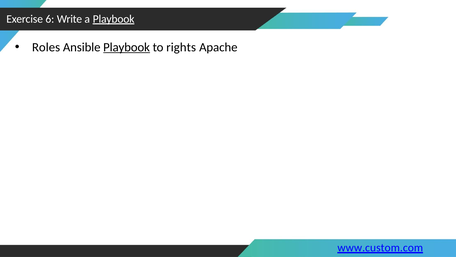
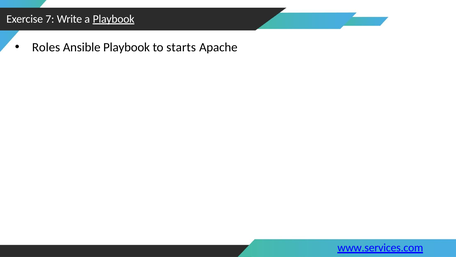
6: 6 -> 7
Playbook at (127, 47) underline: present -> none
rights: rights -> starts
www.custom.com: www.custom.com -> www.services.com
